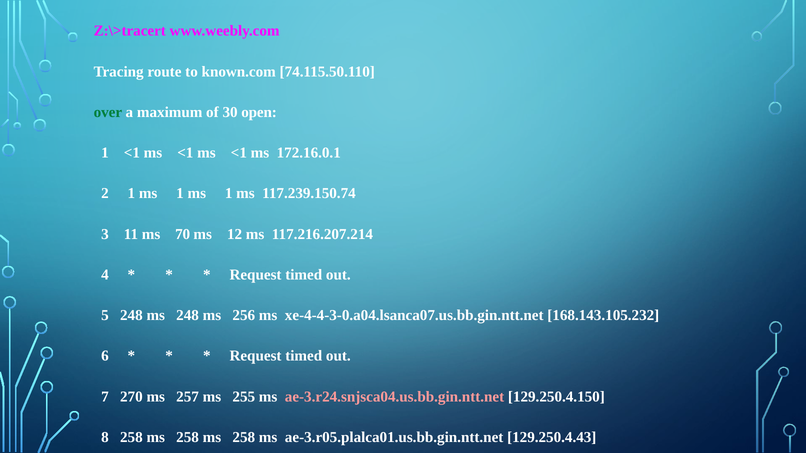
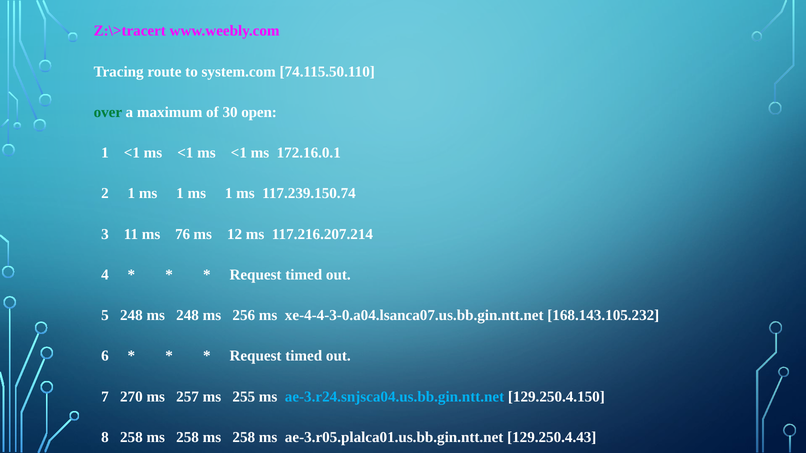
known.com: known.com -> system.com
70: 70 -> 76
ae-3.r24.snjsca04.us.bb.gin.ntt.net colour: pink -> light blue
